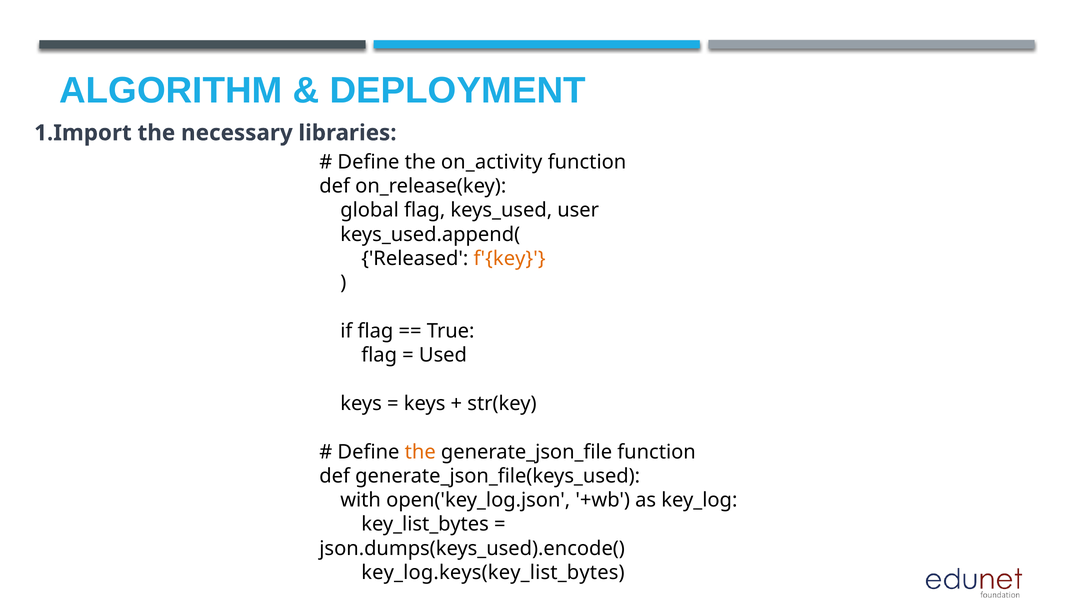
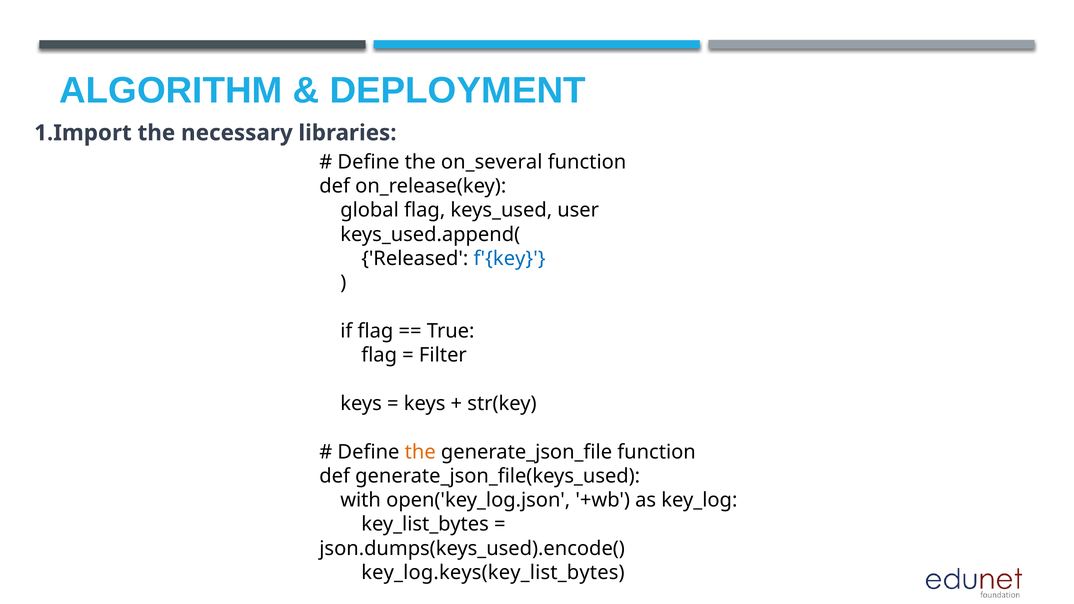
on_activity: on_activity -> on_several
f'{key colour: orange -> blue
Used: Used -> Filter
